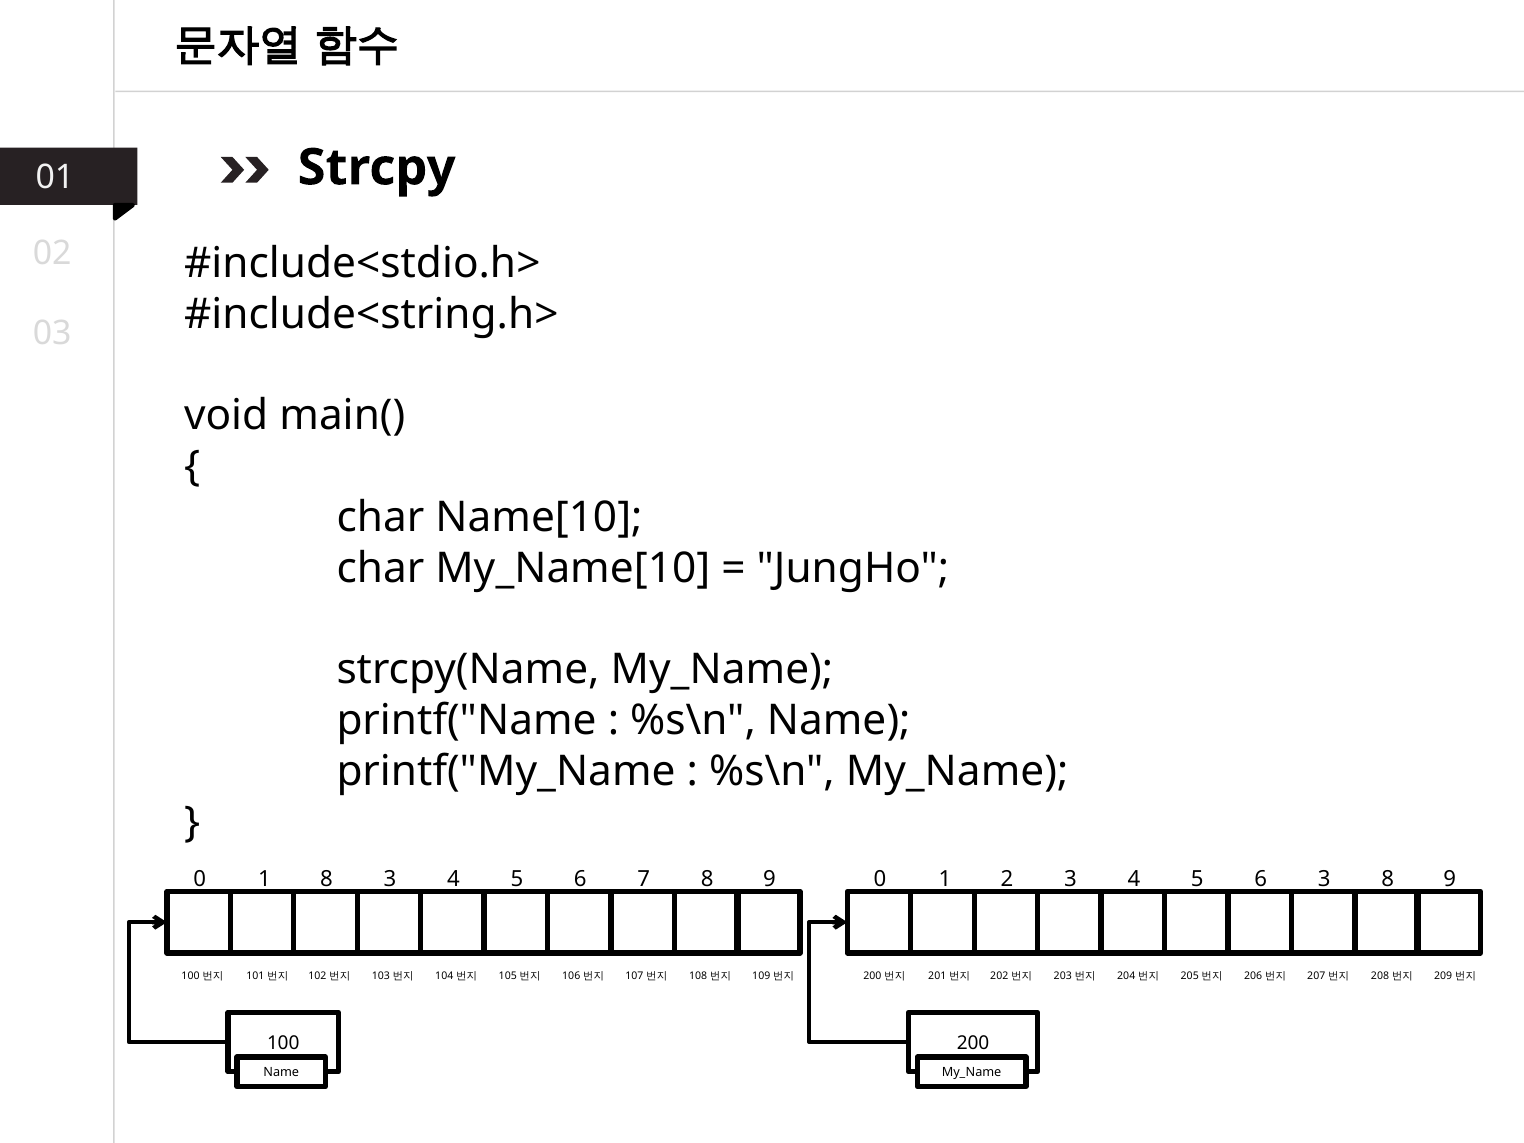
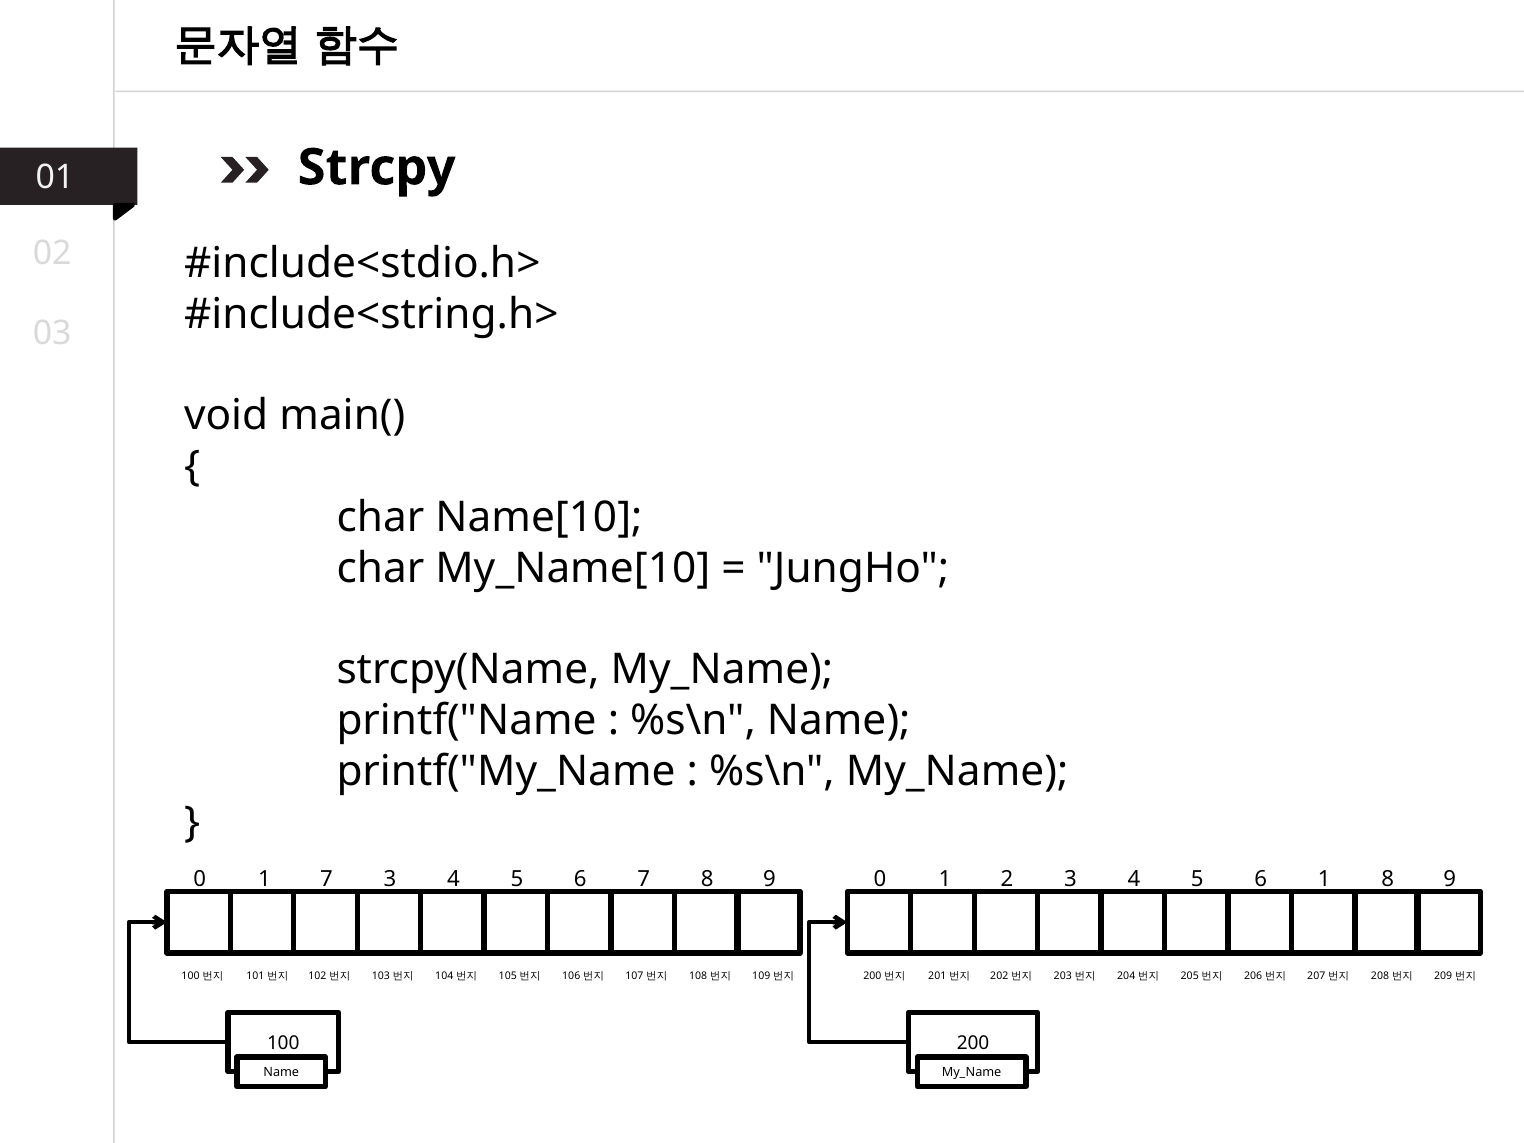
1 8: 8 -> 7
6 3: 3 -> 1
